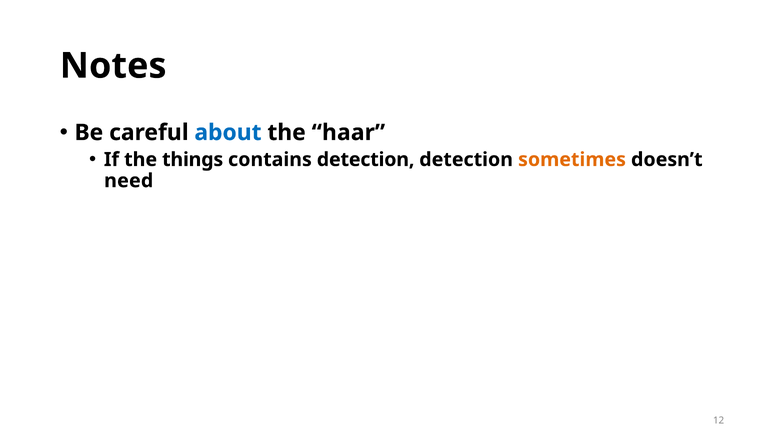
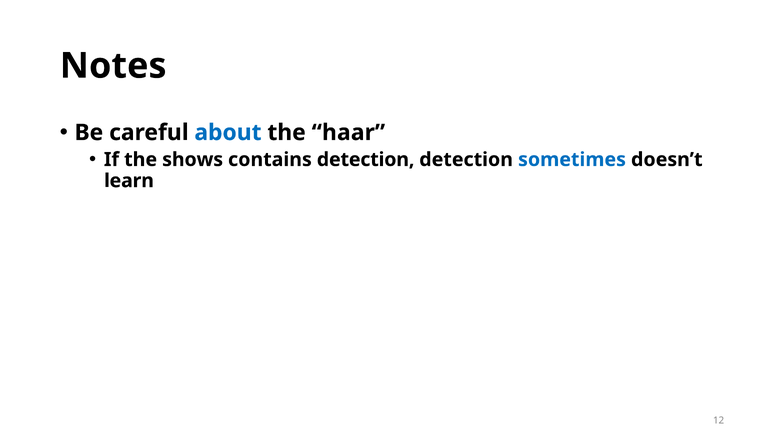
things: things -> shows
sometimes colour: orange -> blue
need: need -> learn
